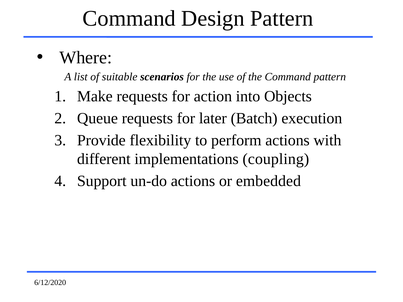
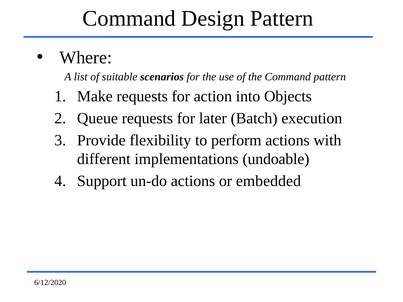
coupling: coupling -> undoable
